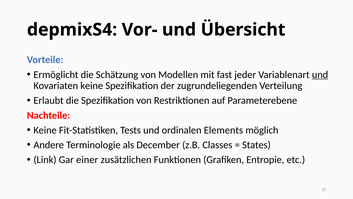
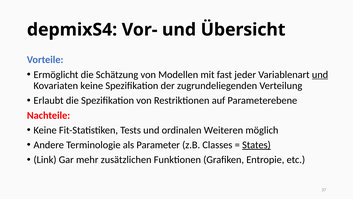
Elements: Elements -> Weiteren
December: December -> Parameter
States underline: none -> present
einer: einer -> mehr
